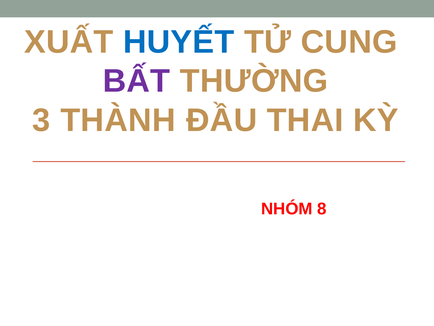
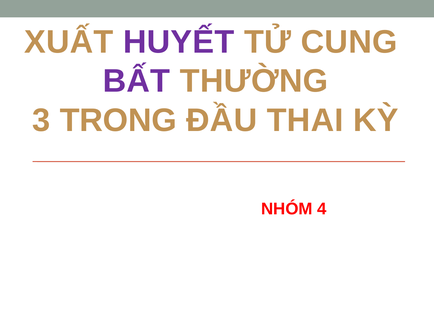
HUYẾT colour: blue -> purple
THÀNH: THÀNH -> TRONG
8: 8 -> 4
